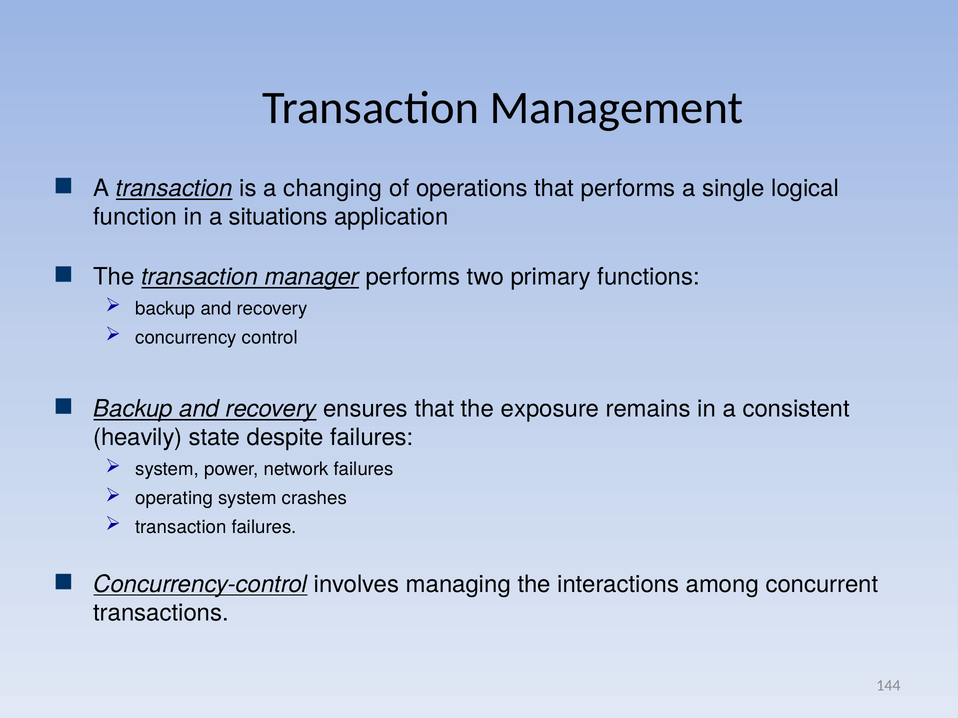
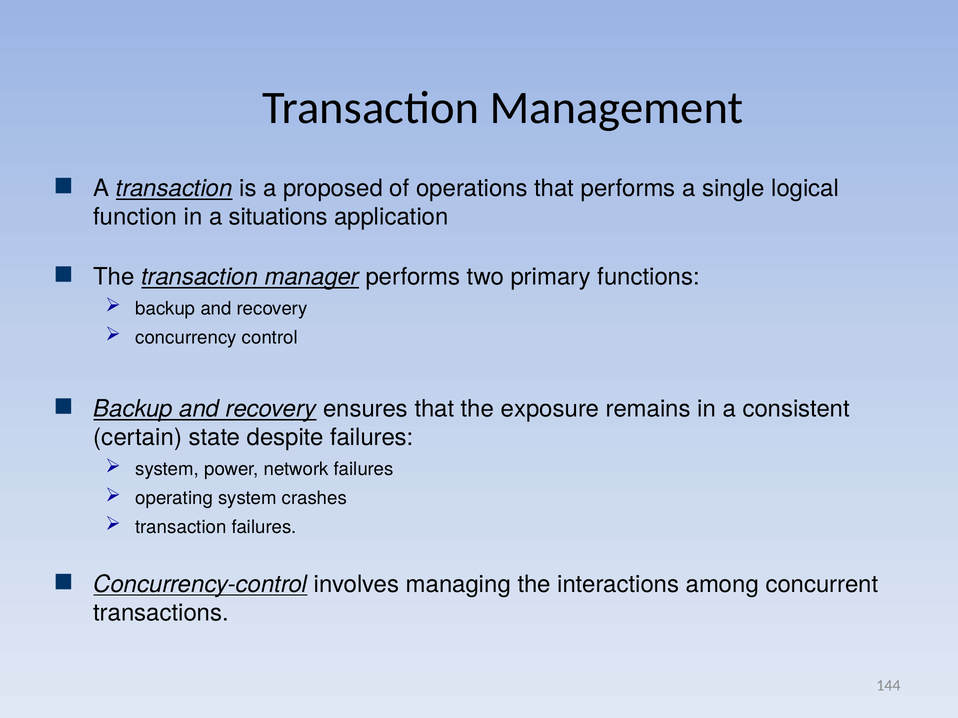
changing: changing -> proposed
heavily: heavily -> certain
